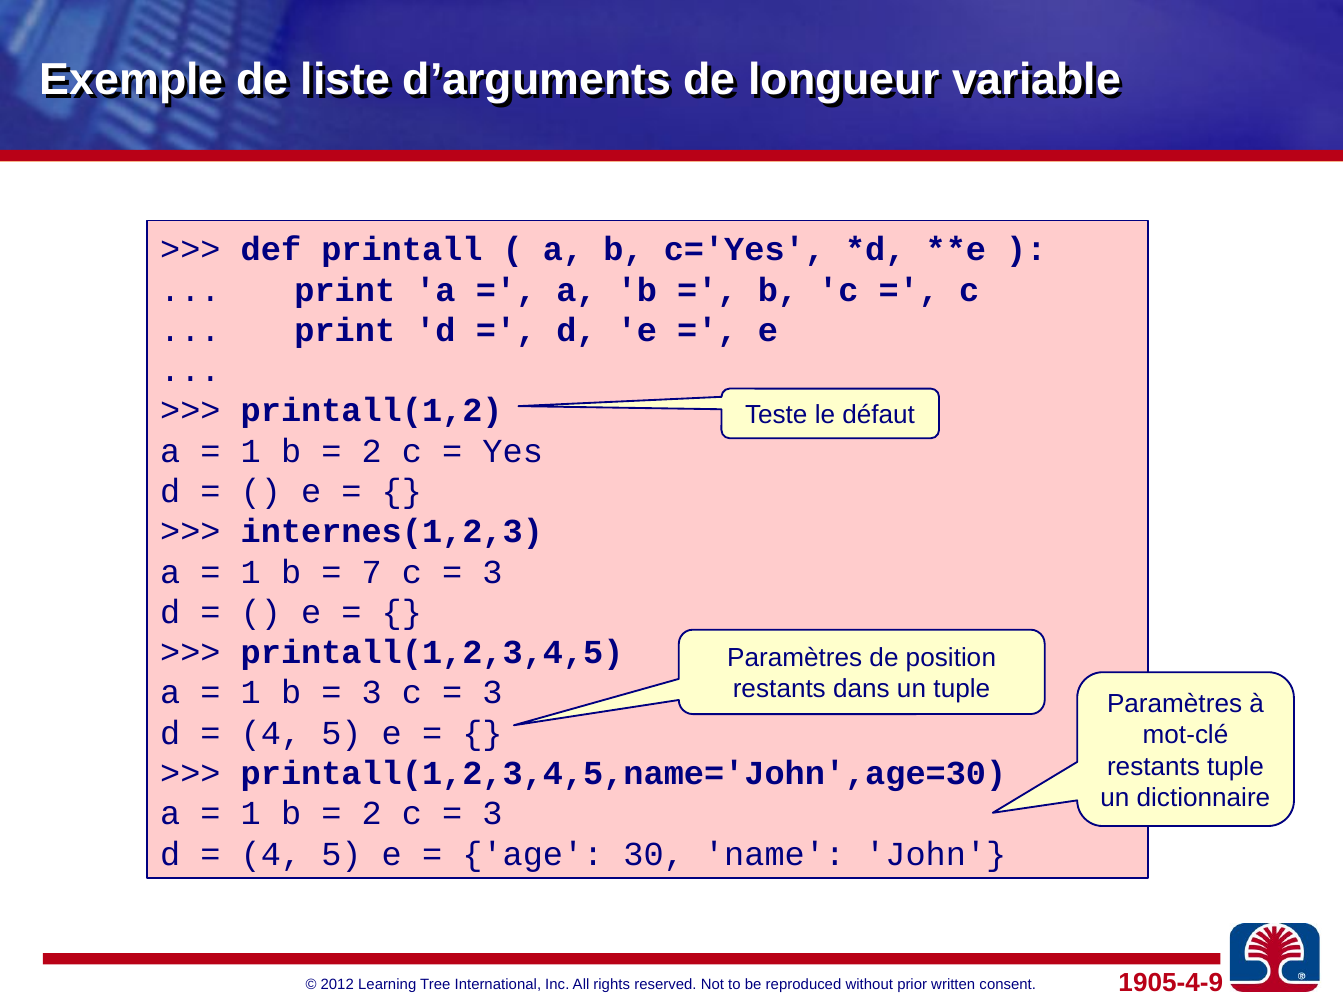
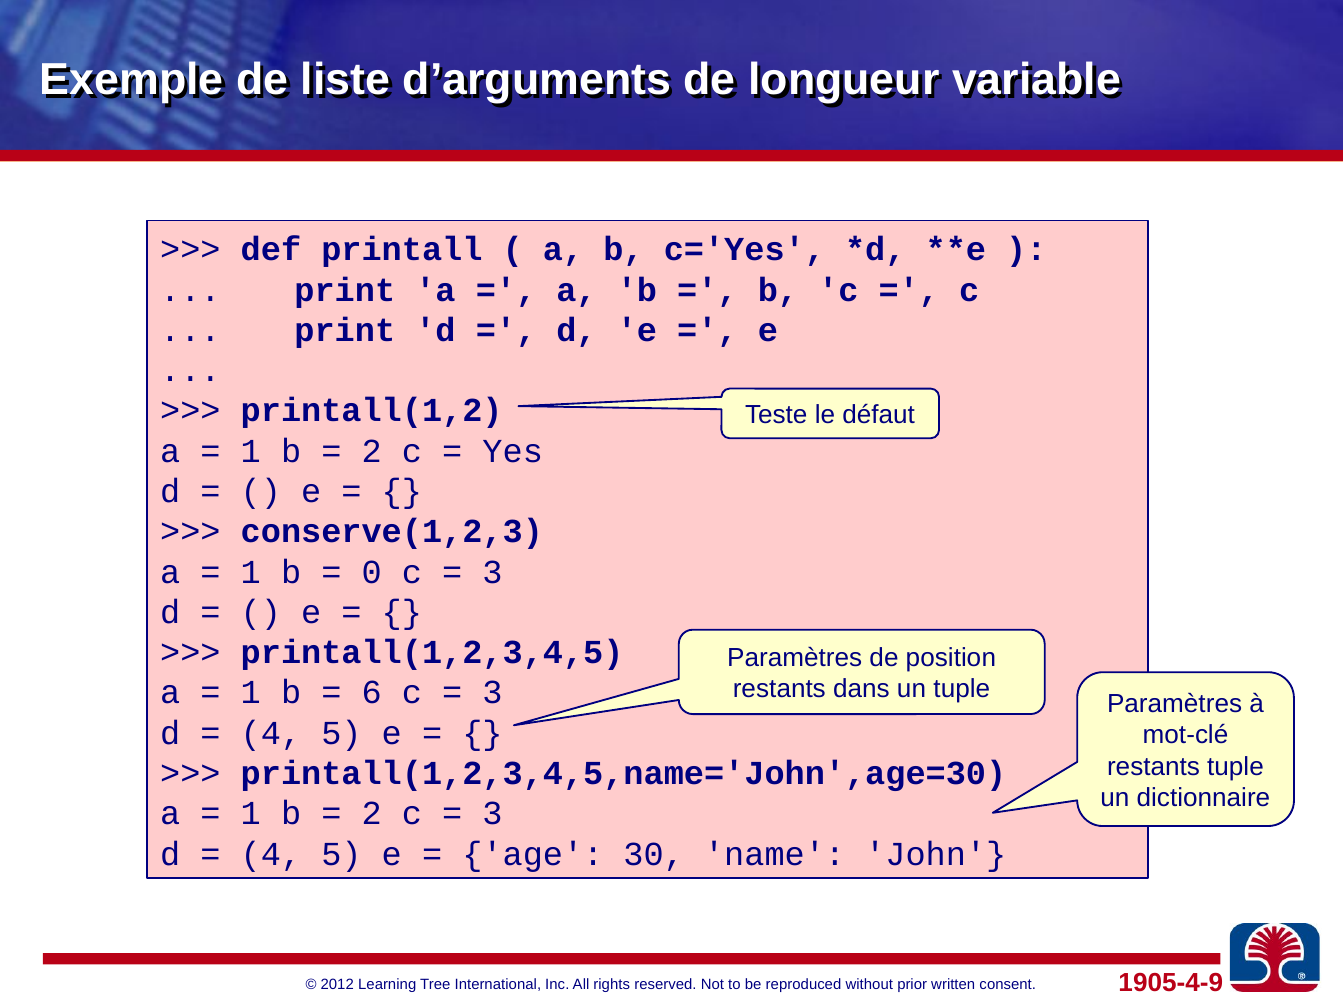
internes(1,2,3: internes(1,2,3 -> conserve(1,2,3
7: 7 -> 0
3 at (372, 693): 3 -> 6
